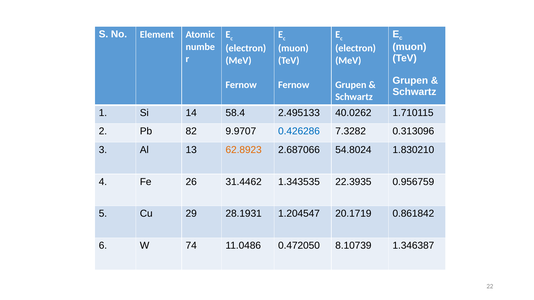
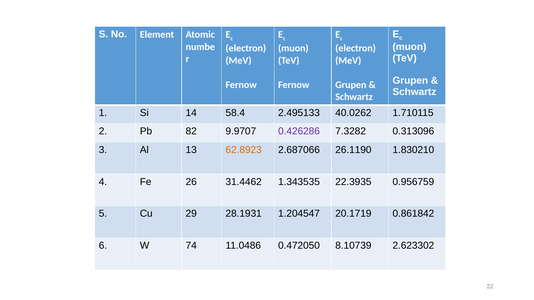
0.426286 colour: blue -> purple
54.8024: 54.8024 -> 26.1190
1.346387: 1.346387 -> 2.623302
